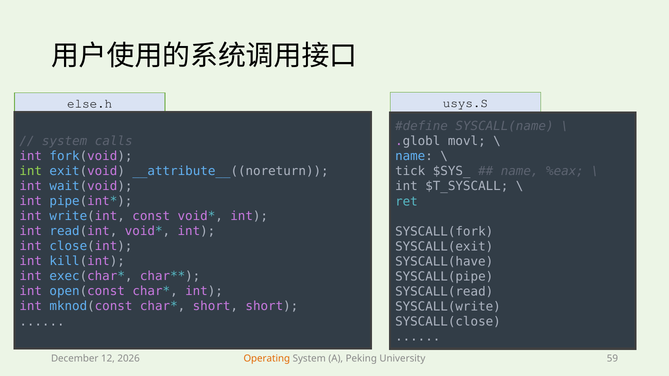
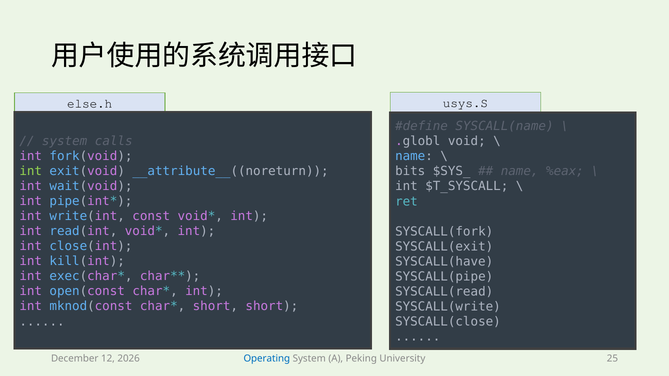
movl: movl -> void
tick: tick -> bits
Operating colour: orange -> blue
59: 59 -> 25
